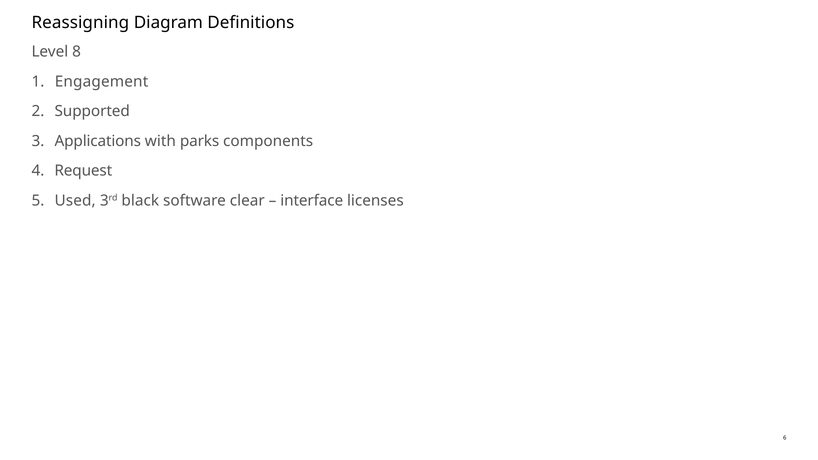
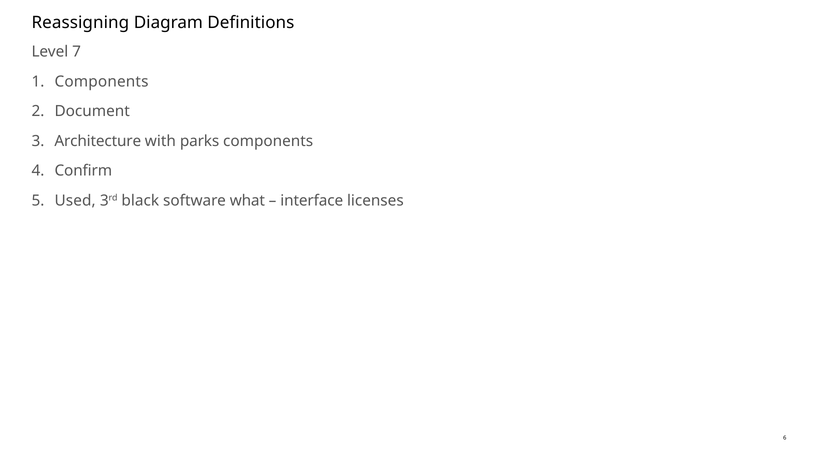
8: 8 -> 7
Engagement at (102, 82): Engagement -> Components
Supported: Supported -> Document
Applications: Applications -> Architecture
Request: Request -> Confirm
clear: clear -> what
